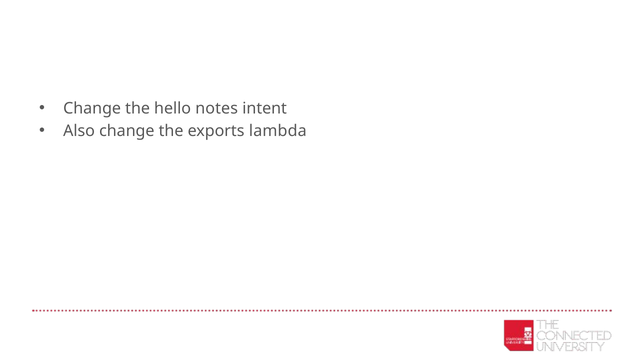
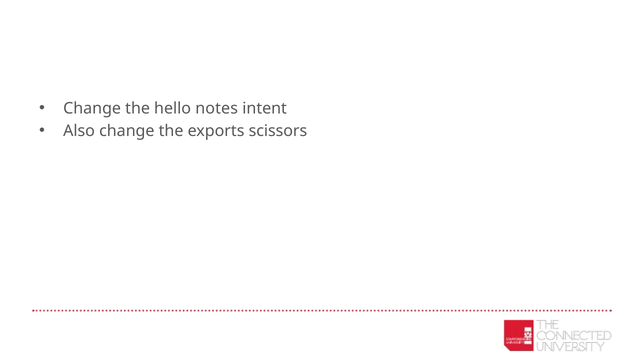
lambda: lambda -> scissors
